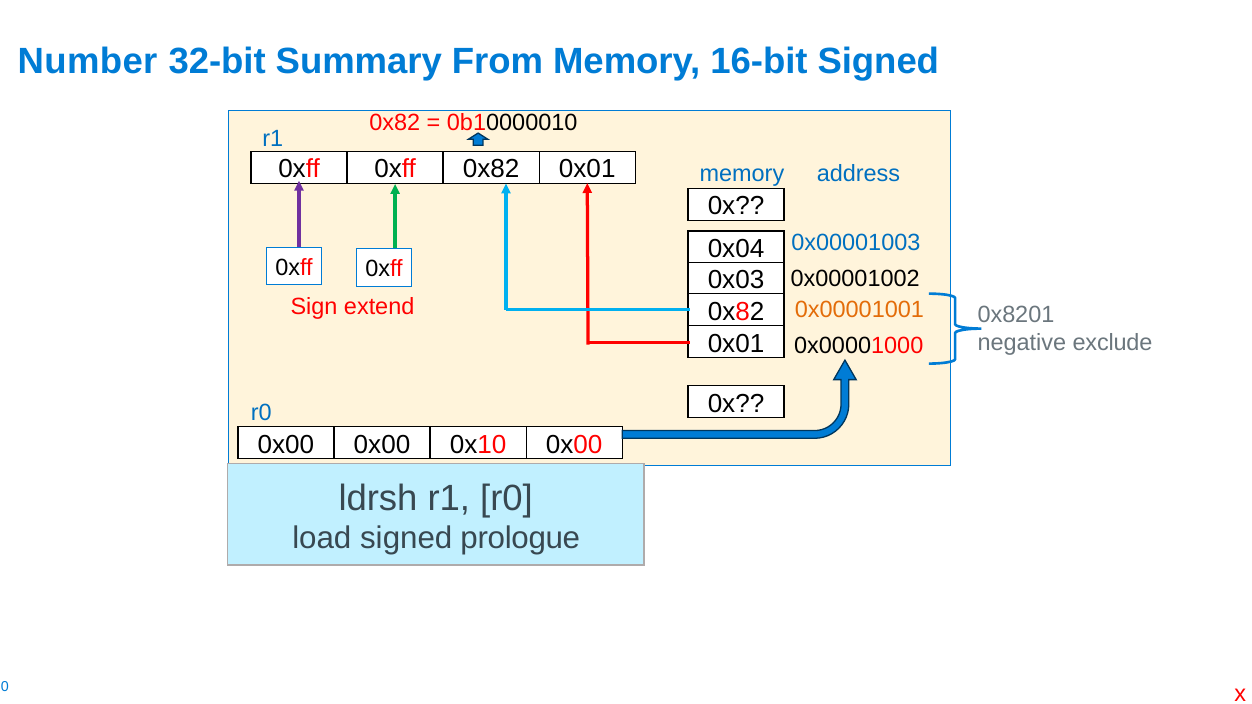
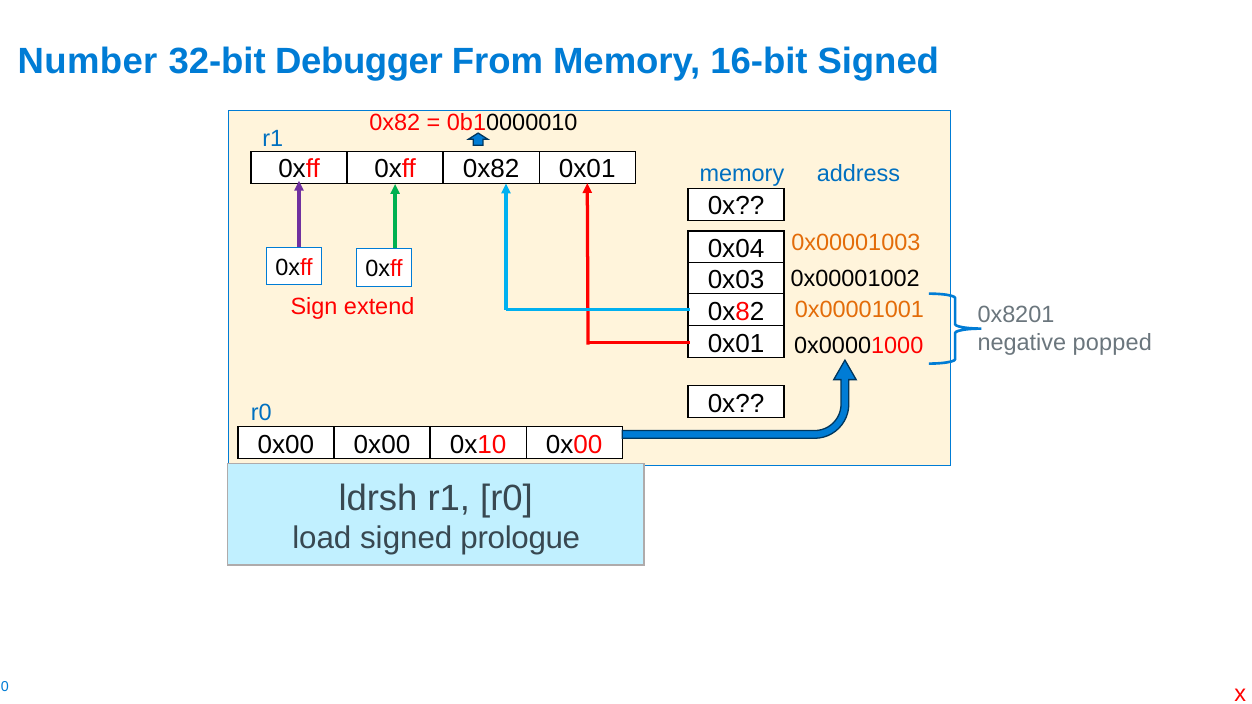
Summary: Summary -> Debugger
0x00001003 colour: blue -> orange
exclude: exclude -> popped
